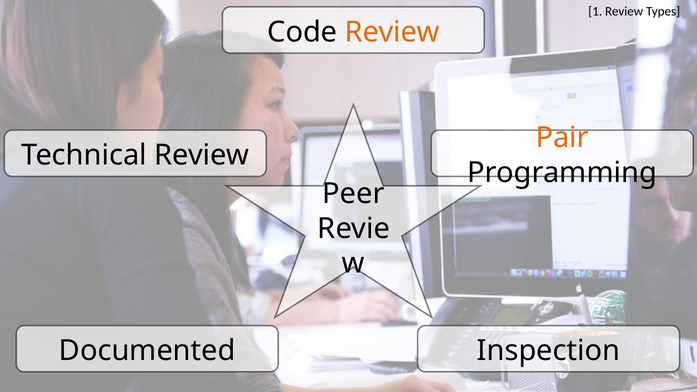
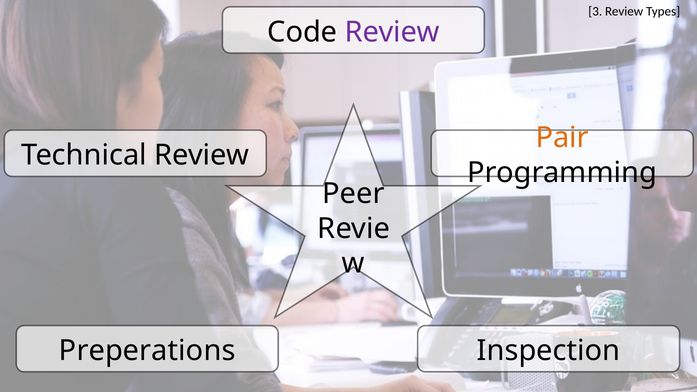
1: 1 -> 3
Review at (392, 32) colour: orange -> purple
Documented: Documented -> Preperations
